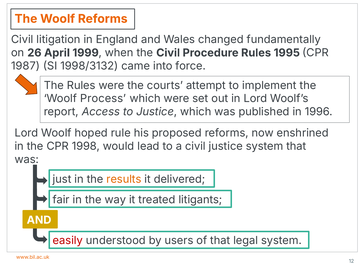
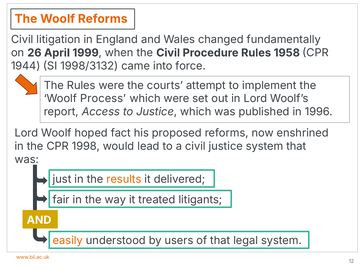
1995: 1995 -> 1958
1987: 1987 -> 1944
rule: rule -> fact
easily colour: red -> orange
